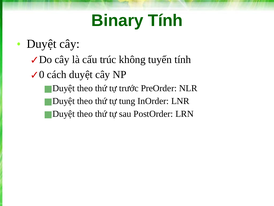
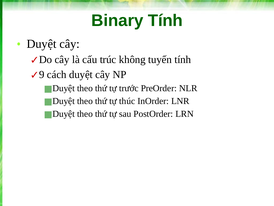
0: 0 -> 9
tung: tung -> thúc
